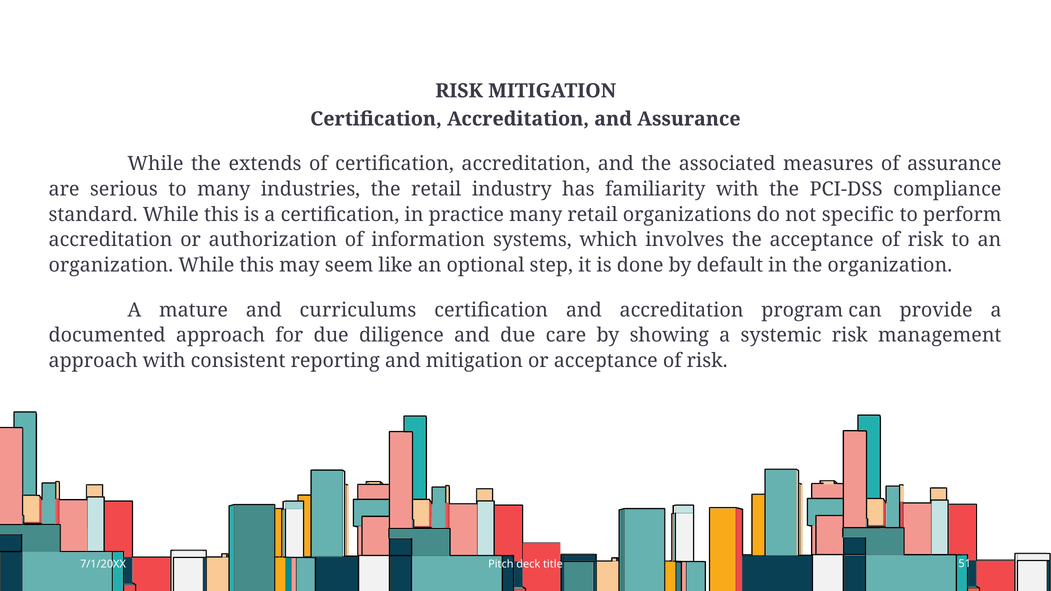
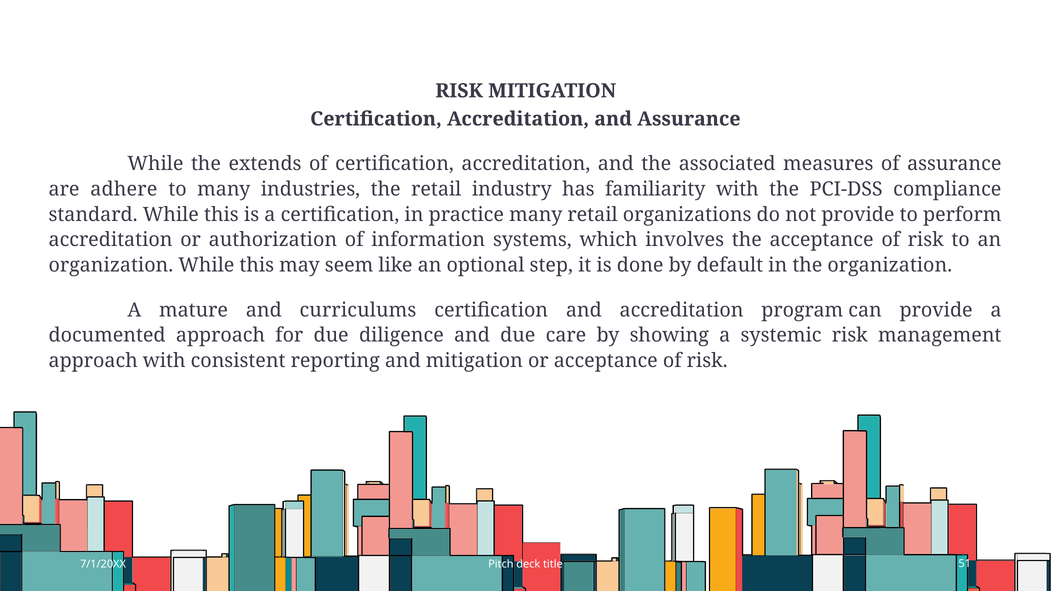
serious: serious -> adhere
not specific: specific -> provide
